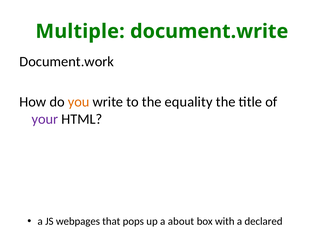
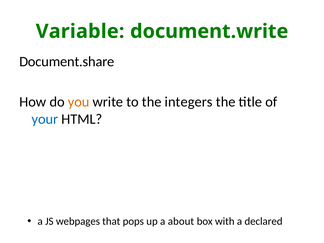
Multiple: Multiple -> Variable
Document.work: Document.work -> Document.share
equality: equality -> integers
your colour: purple -> blue
